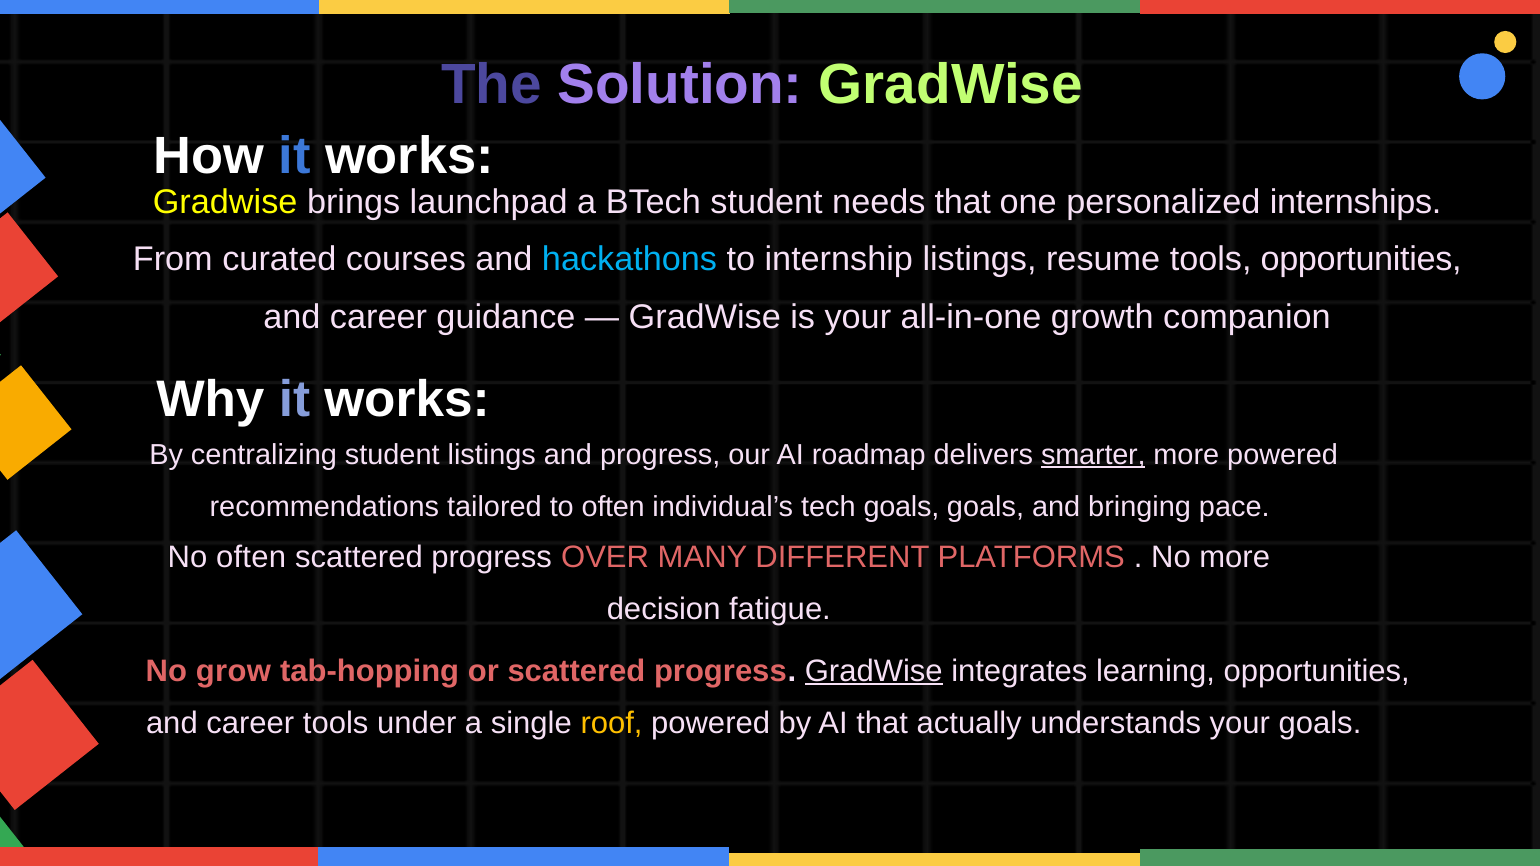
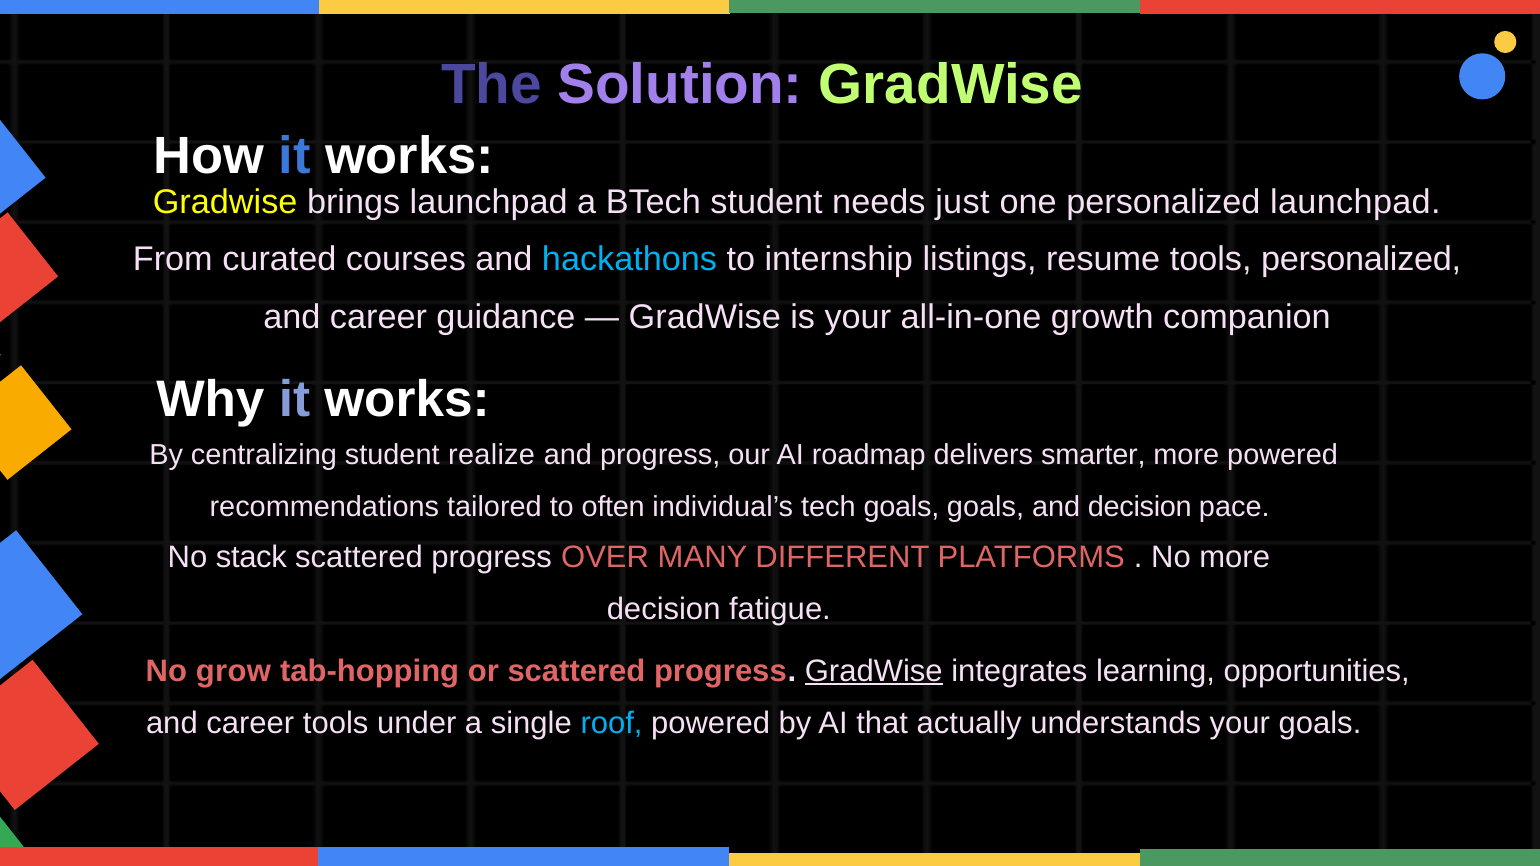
needs that: that -> just
personalized internships: internships -> launchpad
tools opportunities: opportunities -> personalized
student listings: listings -> realize
smarter underline: present -> none
and bringing: bringing -> decision
No often: often -> stack
roof colour: yellow -> light blue
